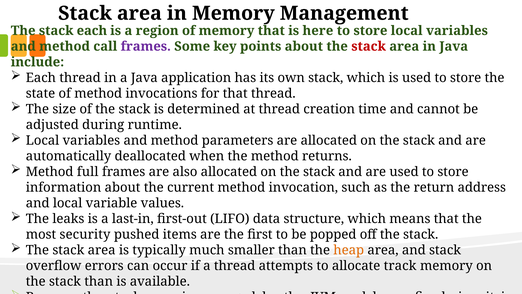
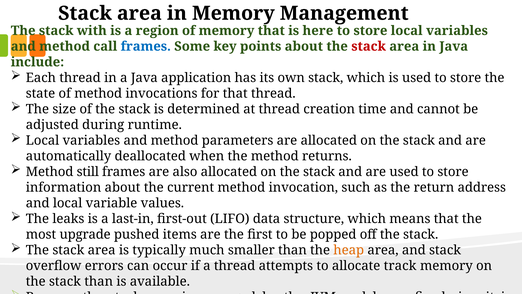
stack each: each -> with
frames at (146, 46) colour: purple -> blue
full: full -> still
security: security -> upgrade
